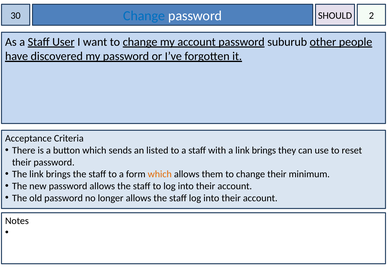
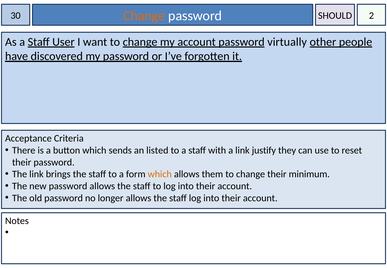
Change at (144, 16) colour: blue -> orange
suburub: suburub -> virtually
a link brings: brings -> justify
